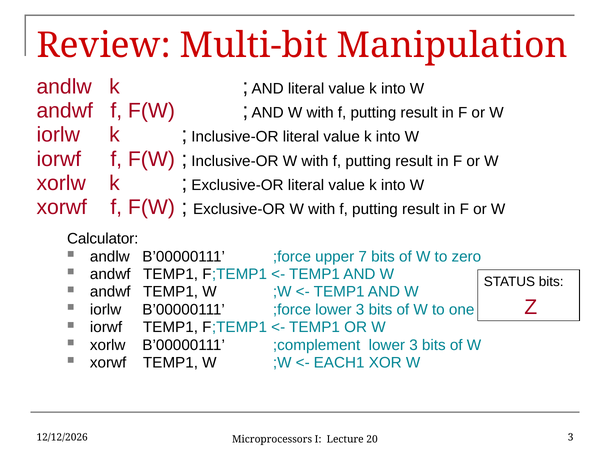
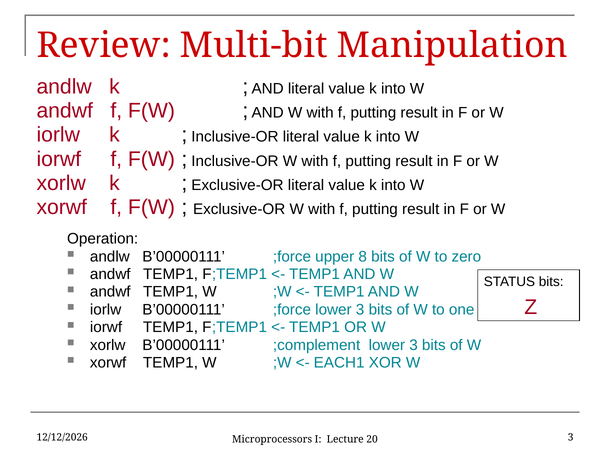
Calculator: Calculator -> Operation
7: 7 -> 8
